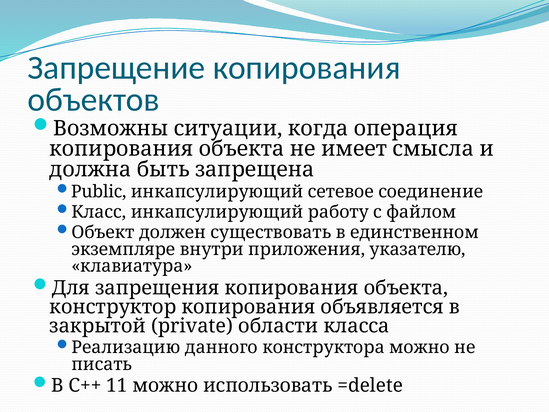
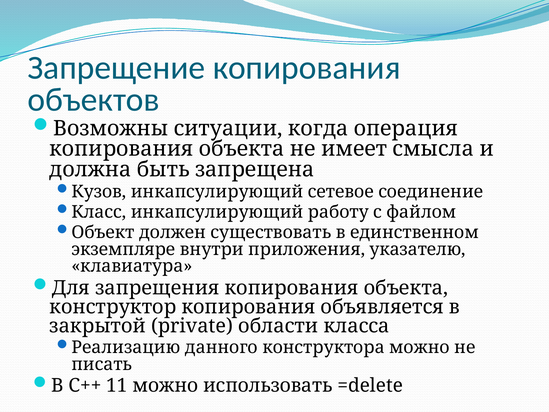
Public: Public -> Кузов
